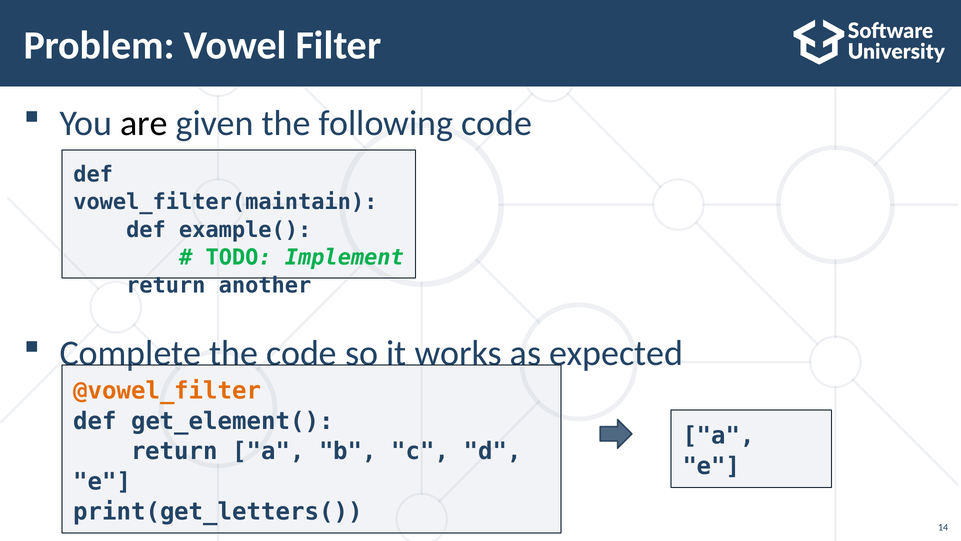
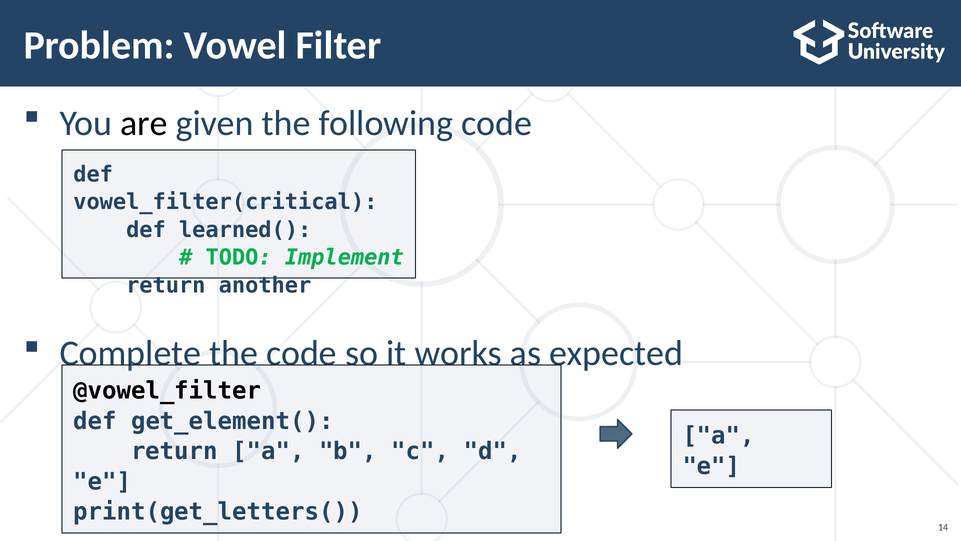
vowel_filter(maintain: vowel_filter(maintain -> vowel_filter(critical
example(: example( -> learned(
@vowel_filter colour: orange -> black
